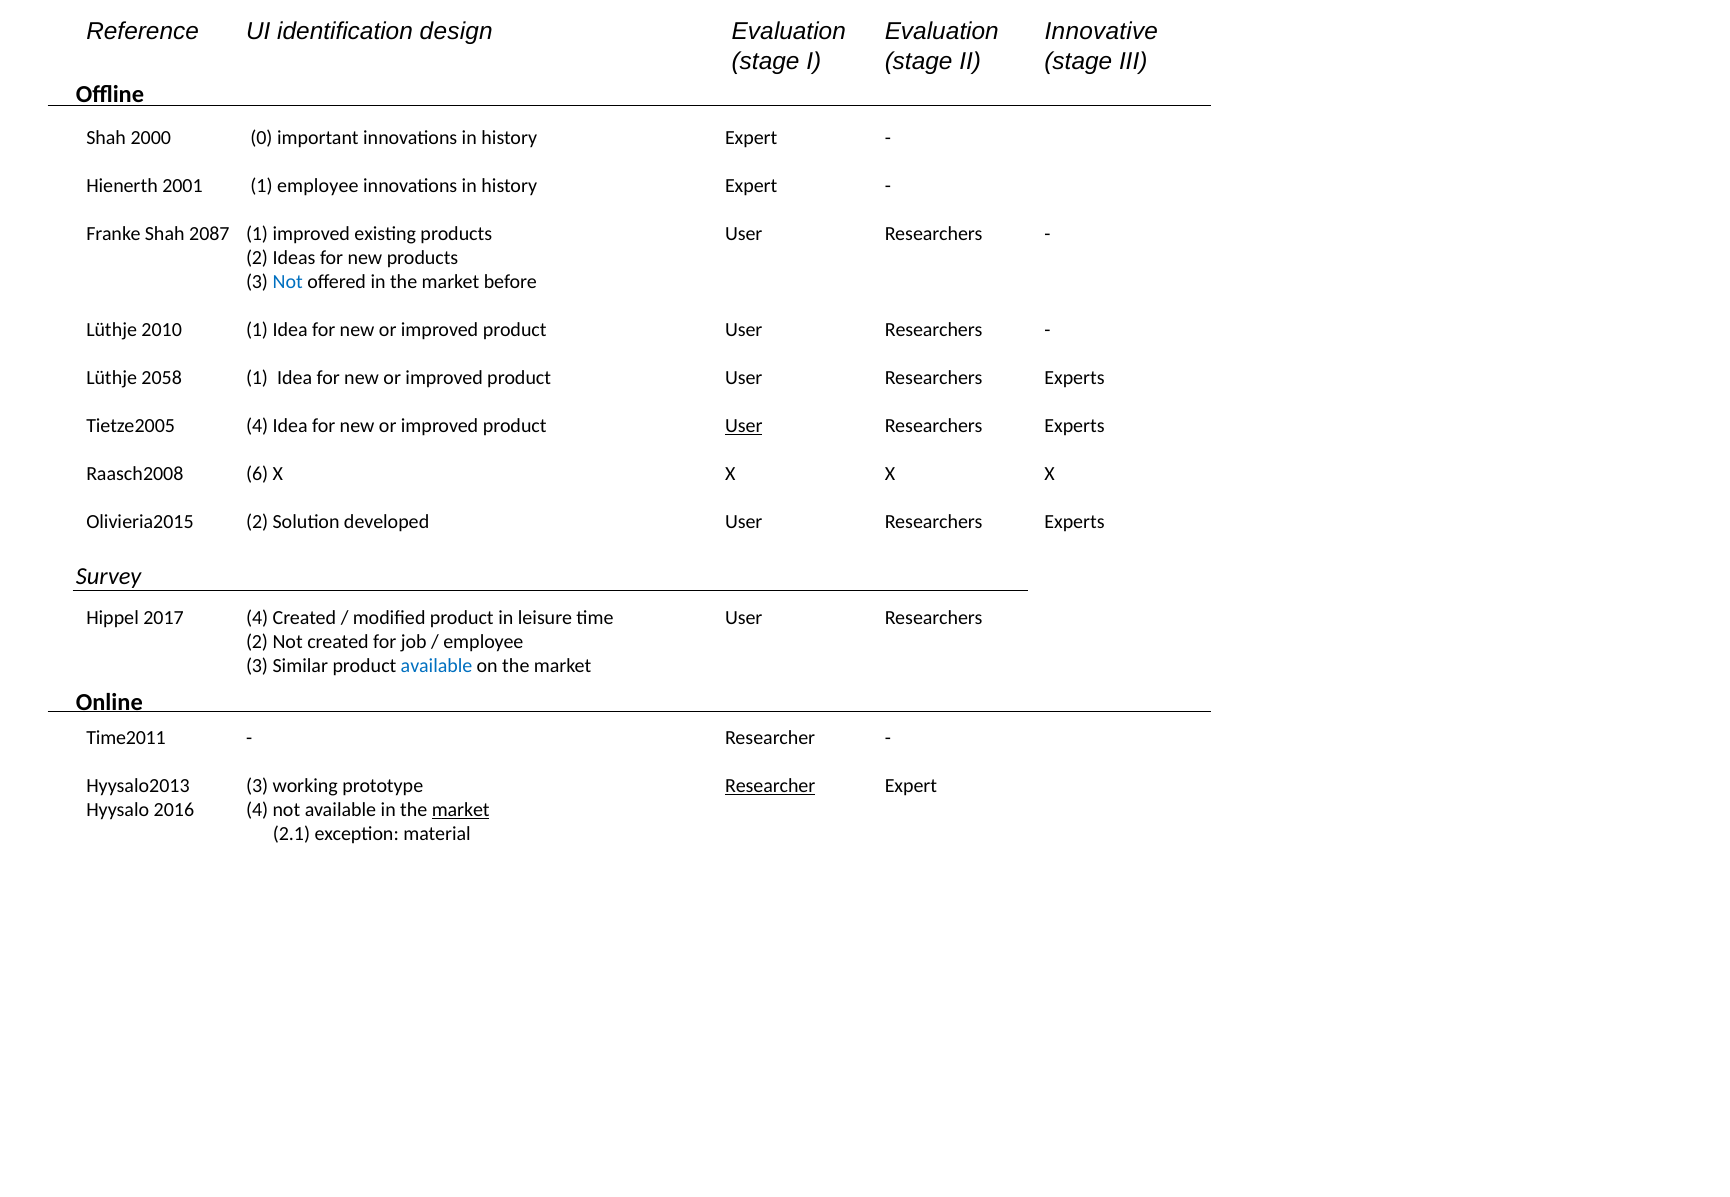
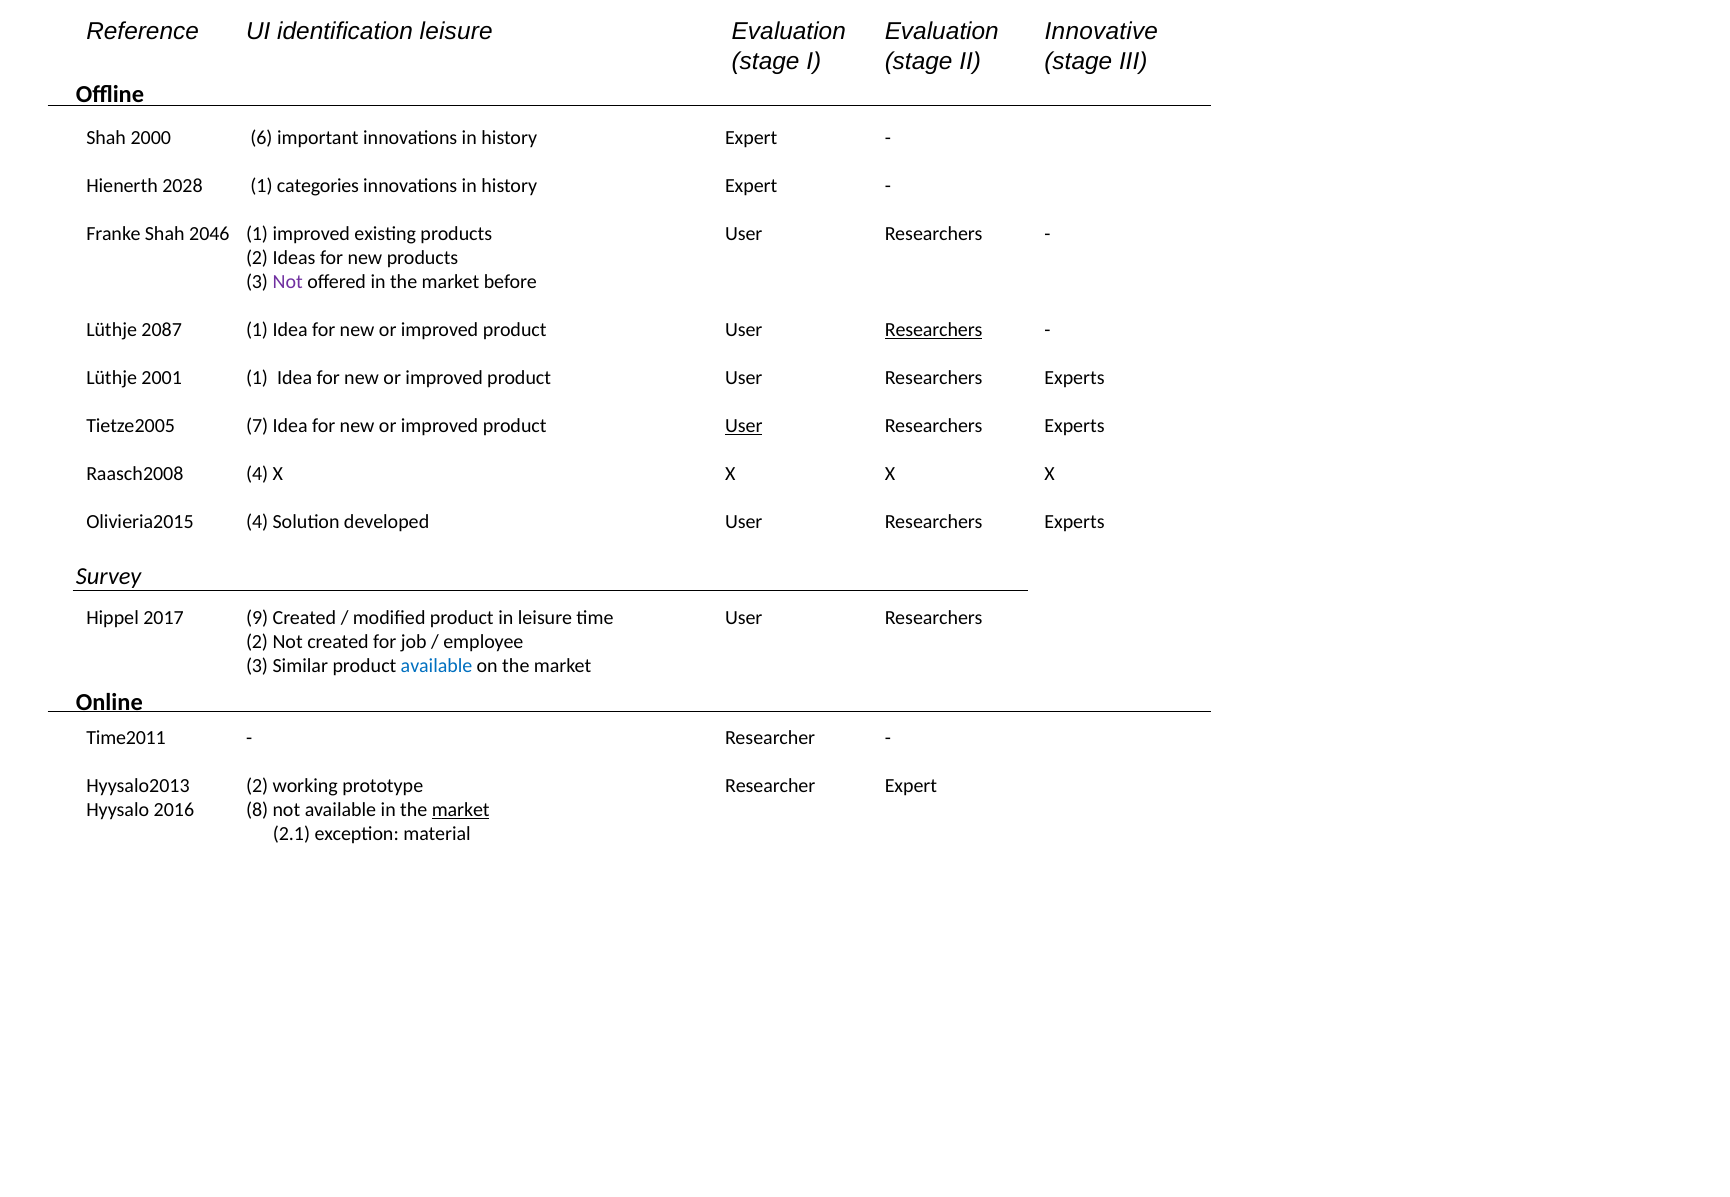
identification design: design -> leisure
0: 0 -> 6
2001: 2001 -> 2028
1 employee: employee -> categories
2087: 2087 -> 2046
Not at (288, 282) colour: blue -> purple
2010: 2010 -> 2087
Researchers at (934, 330) underline: none -> present
2058: 2058 -> 2001
Tietze2005 4: 4 -> 7
Raasch2008 6: 6 -> 4
Olivieria2015 2: 2 -> 4
2017 4: 4 -> 9
Hyysalo2013 3: 3 -> 2
Researcher at (770, 786) underline: present -> none
2016 4: 4 -> 8
